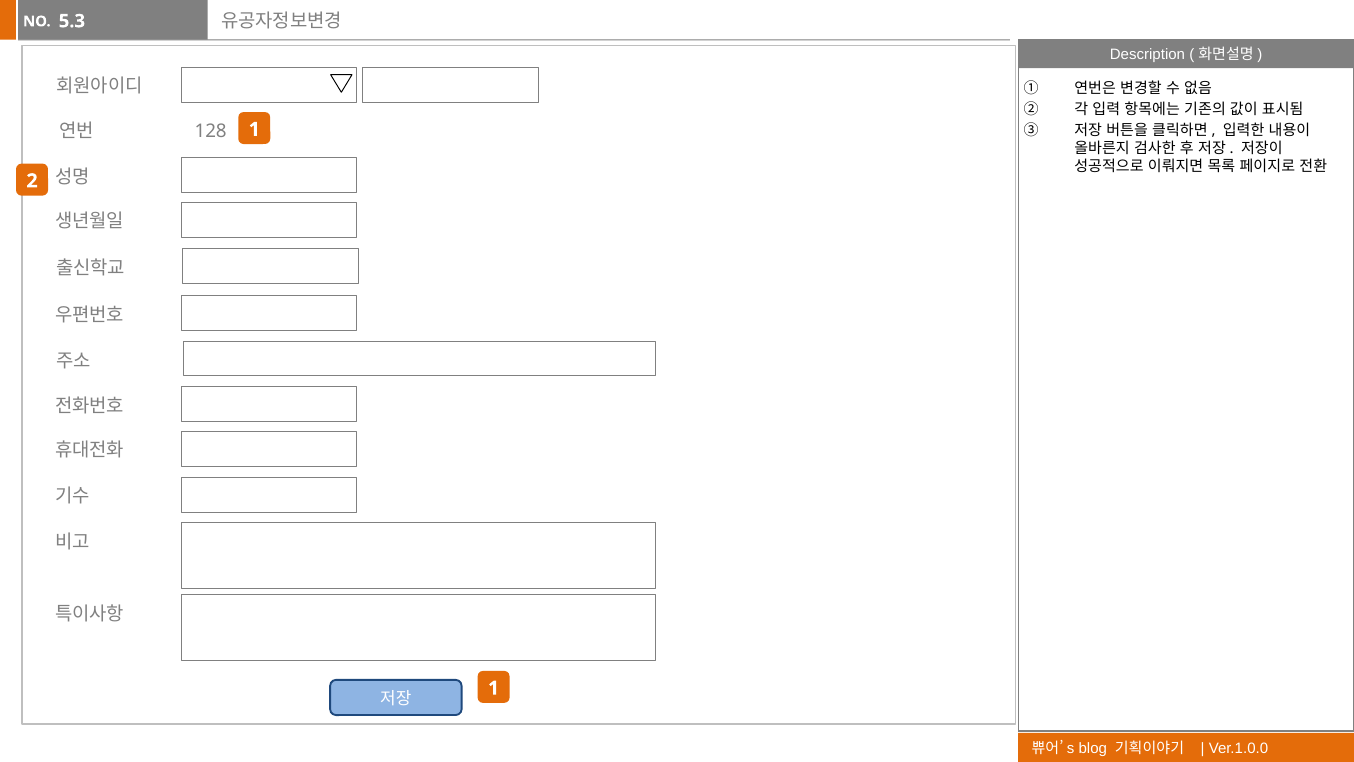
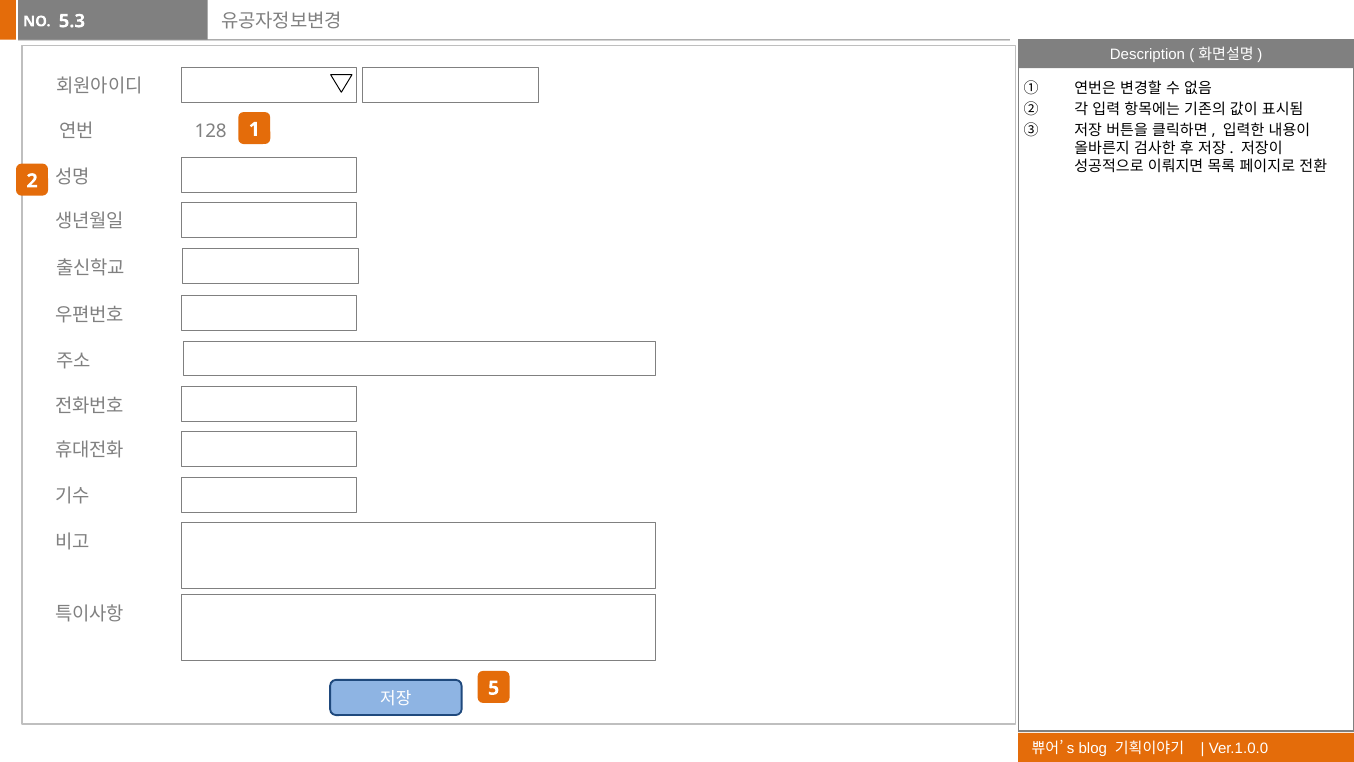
1 at (494, 688): 1 -> 5
